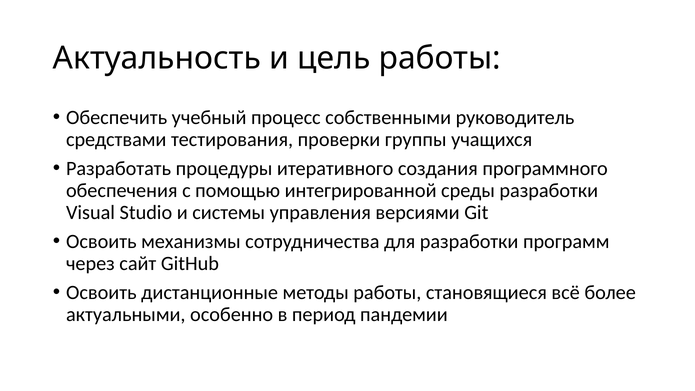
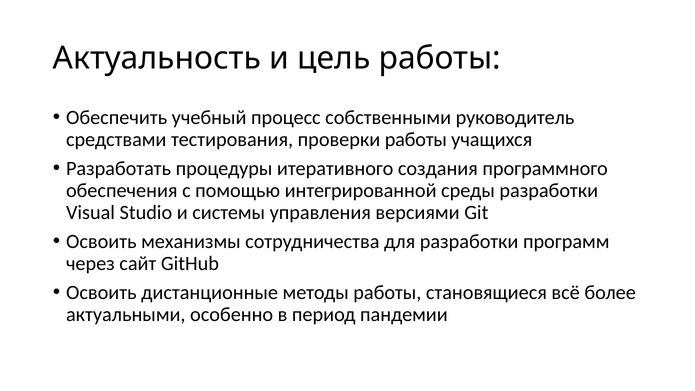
проверки группы: группы -> работы
